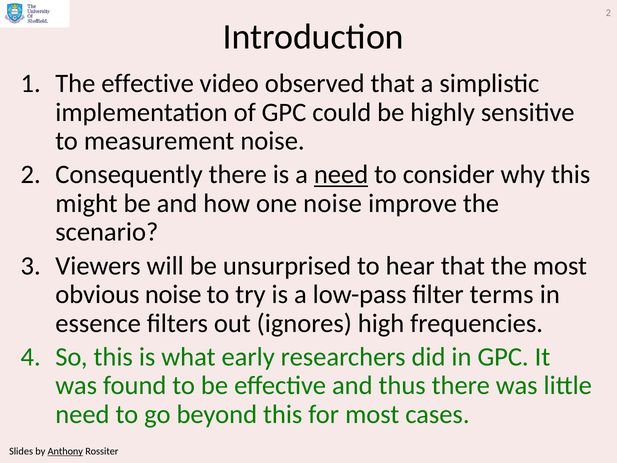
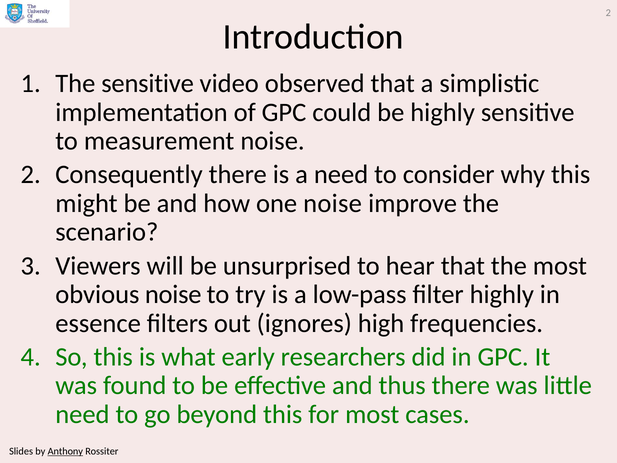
The effective: effective -> sensitive
need at (341, 175) underline: present -> none
filter terms: terms -> highly
